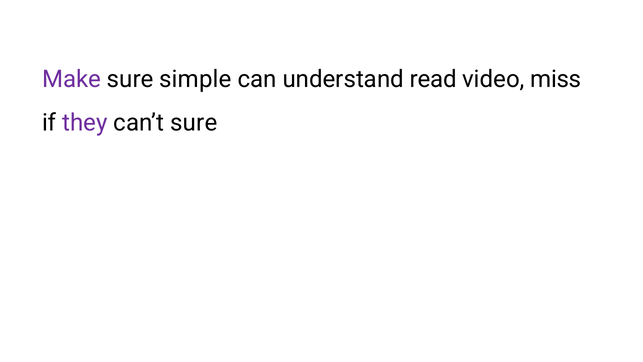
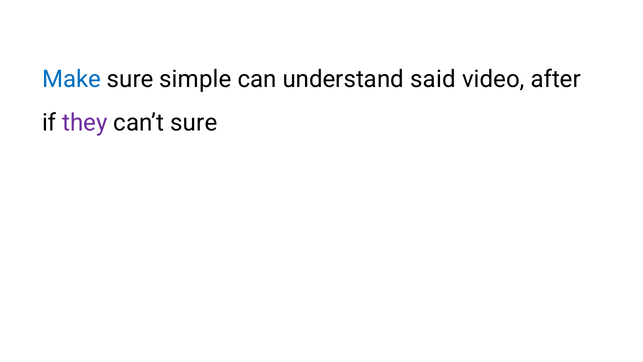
Make colour: purple -> blue
read: read -> said
miss: miss -> after
